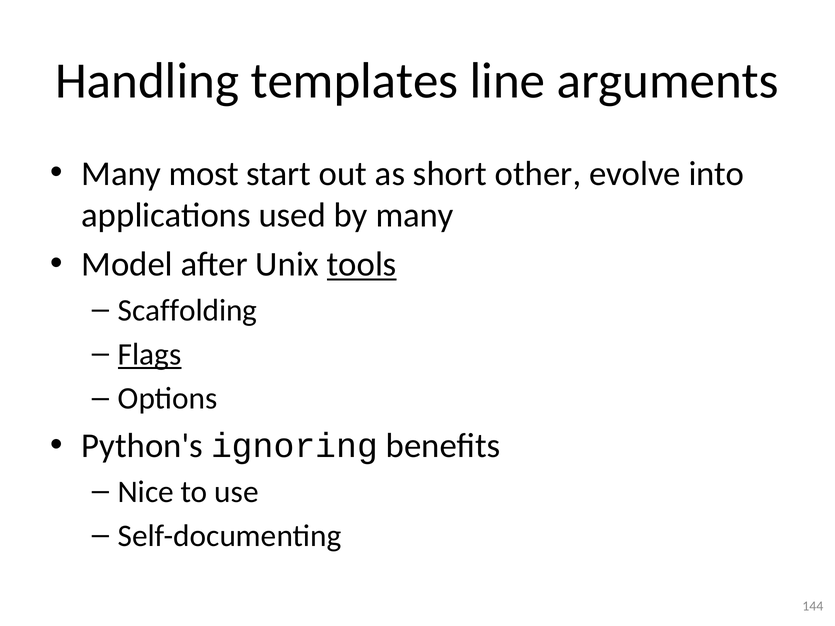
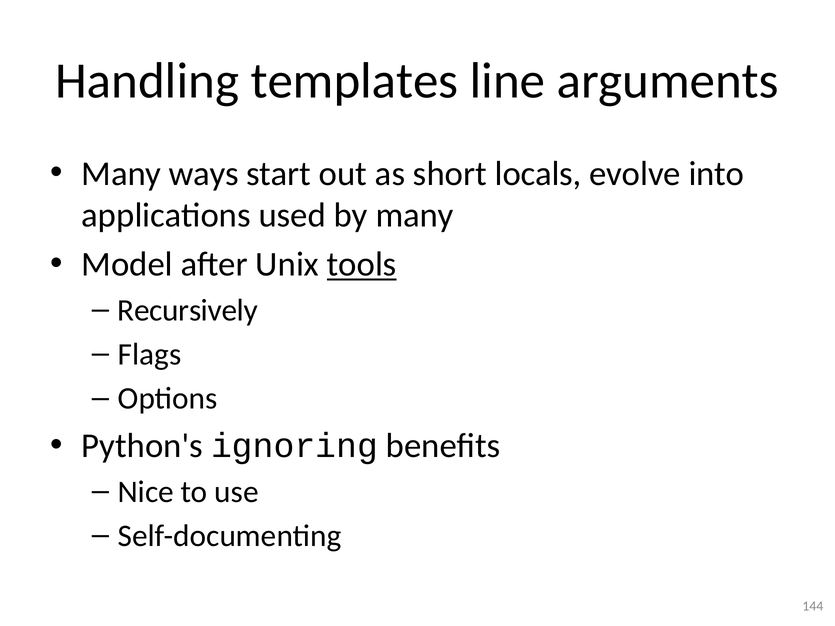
most: most -> ways
other: other -> locals
Scaffolding: Scaffolding -> Recursively
Flags underline: present -> none
